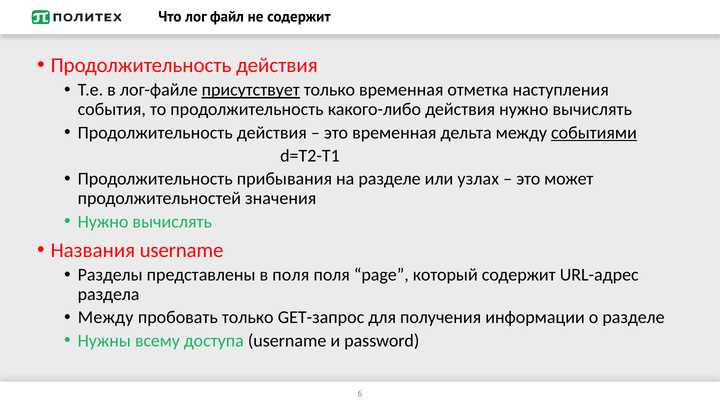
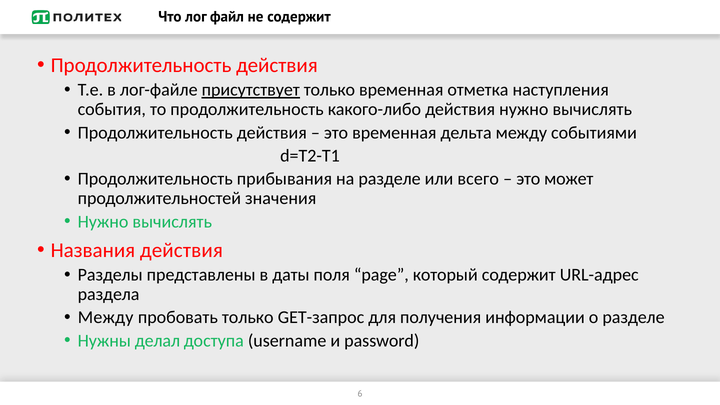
событиями underline: present -> none
узлах: узлах -> всего
Названия username: username -> действия
в поля: поля -> даты
всему: всему -> делал
